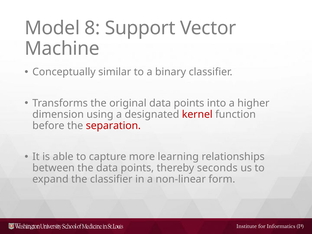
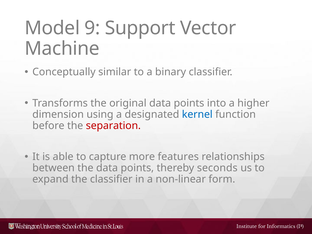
8: 8 -> 9
kernel colour: red -> blue
learning: learning -> features
